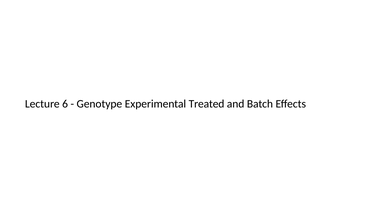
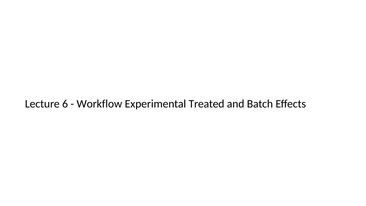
Genotype: Genotype -> Workflow
